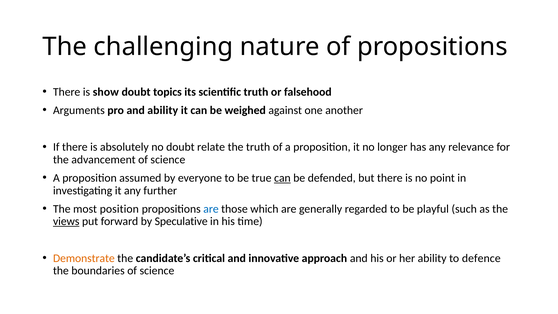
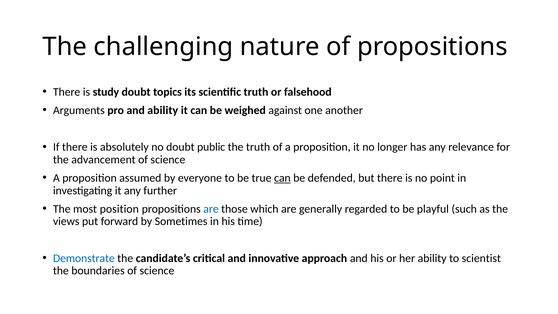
show: show -> study
relate: relate -> public
views underline: present -> none
Speculative: Speculative -> Sometimes
Demonstrate colour: orange -> blue
defence: defence -> scientist
